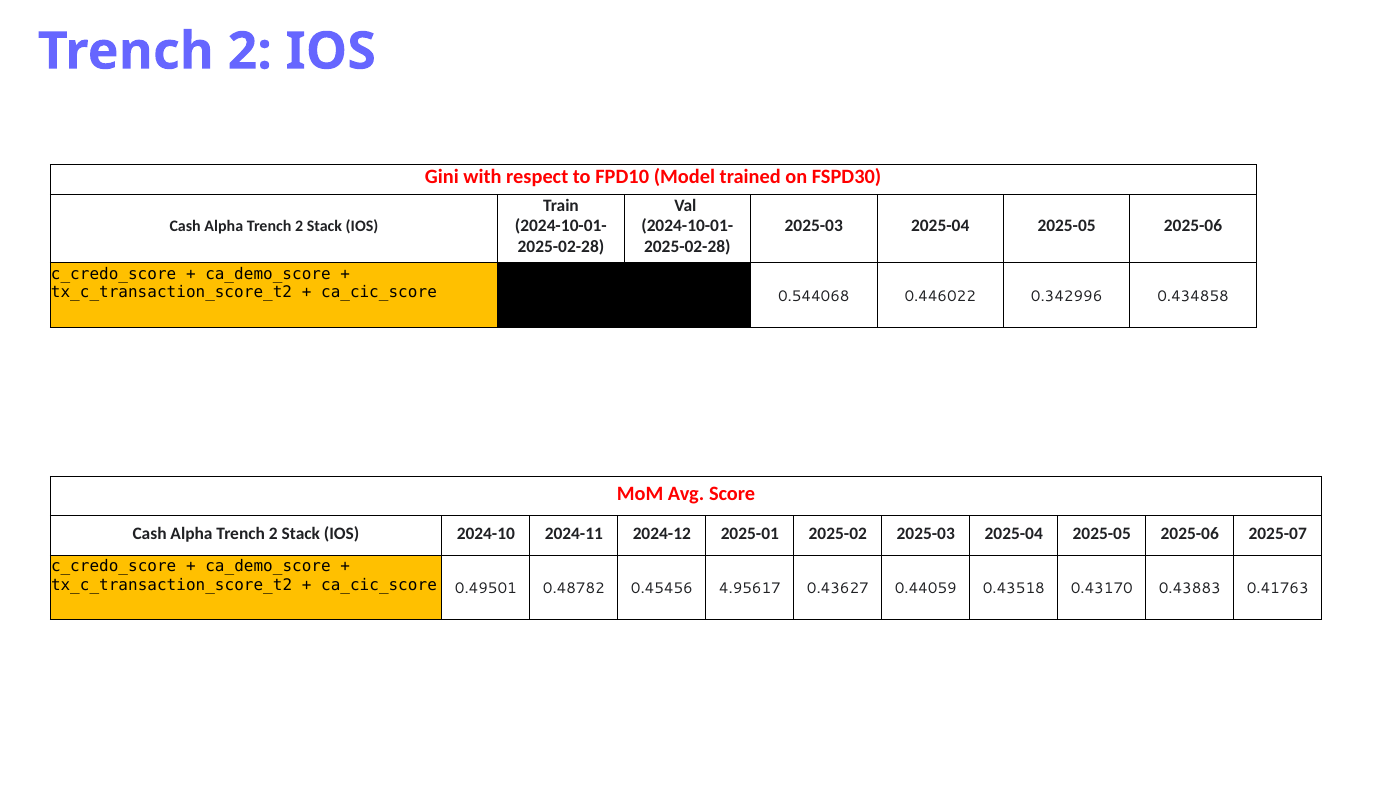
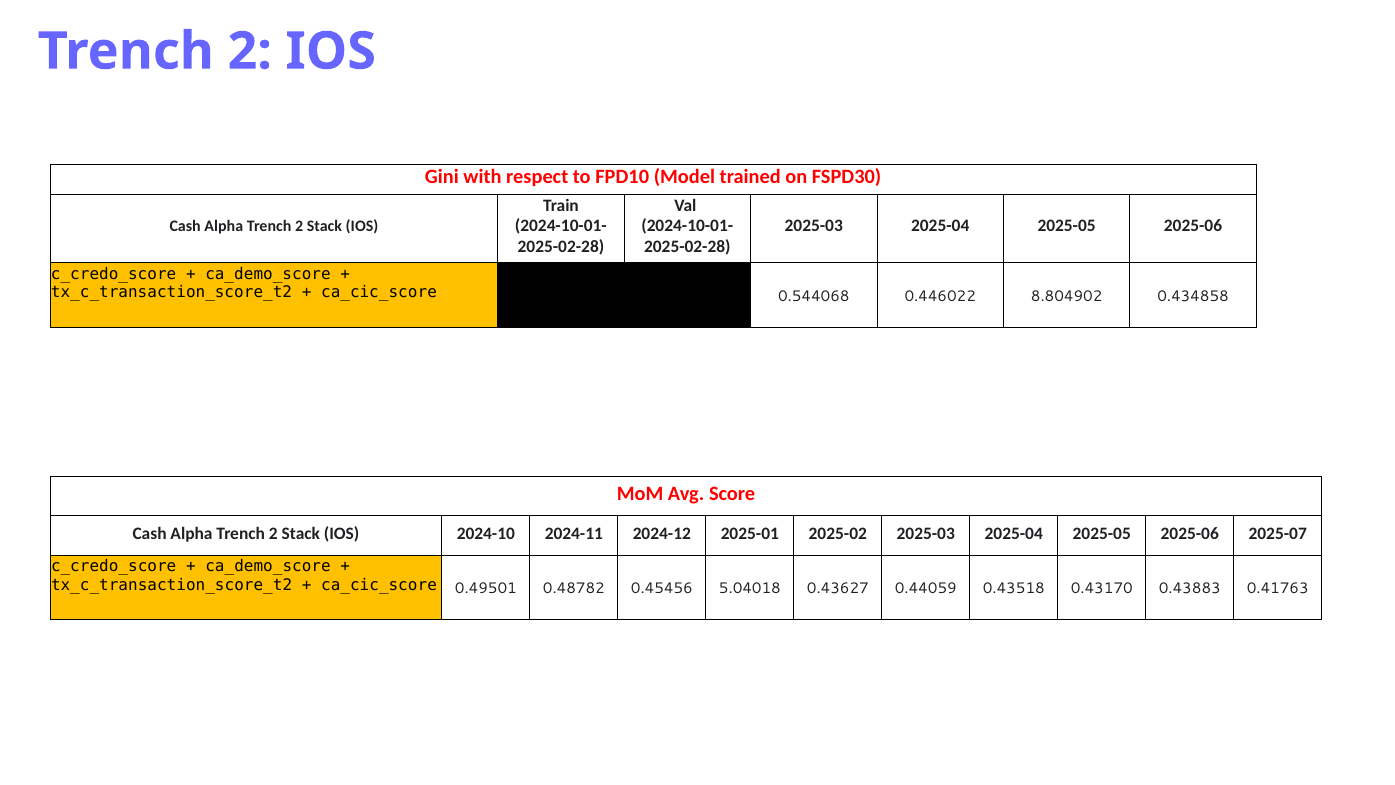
0.342996: 0.342996 -> 8.804902
4.95617: 4.95617 -> 5.04018
